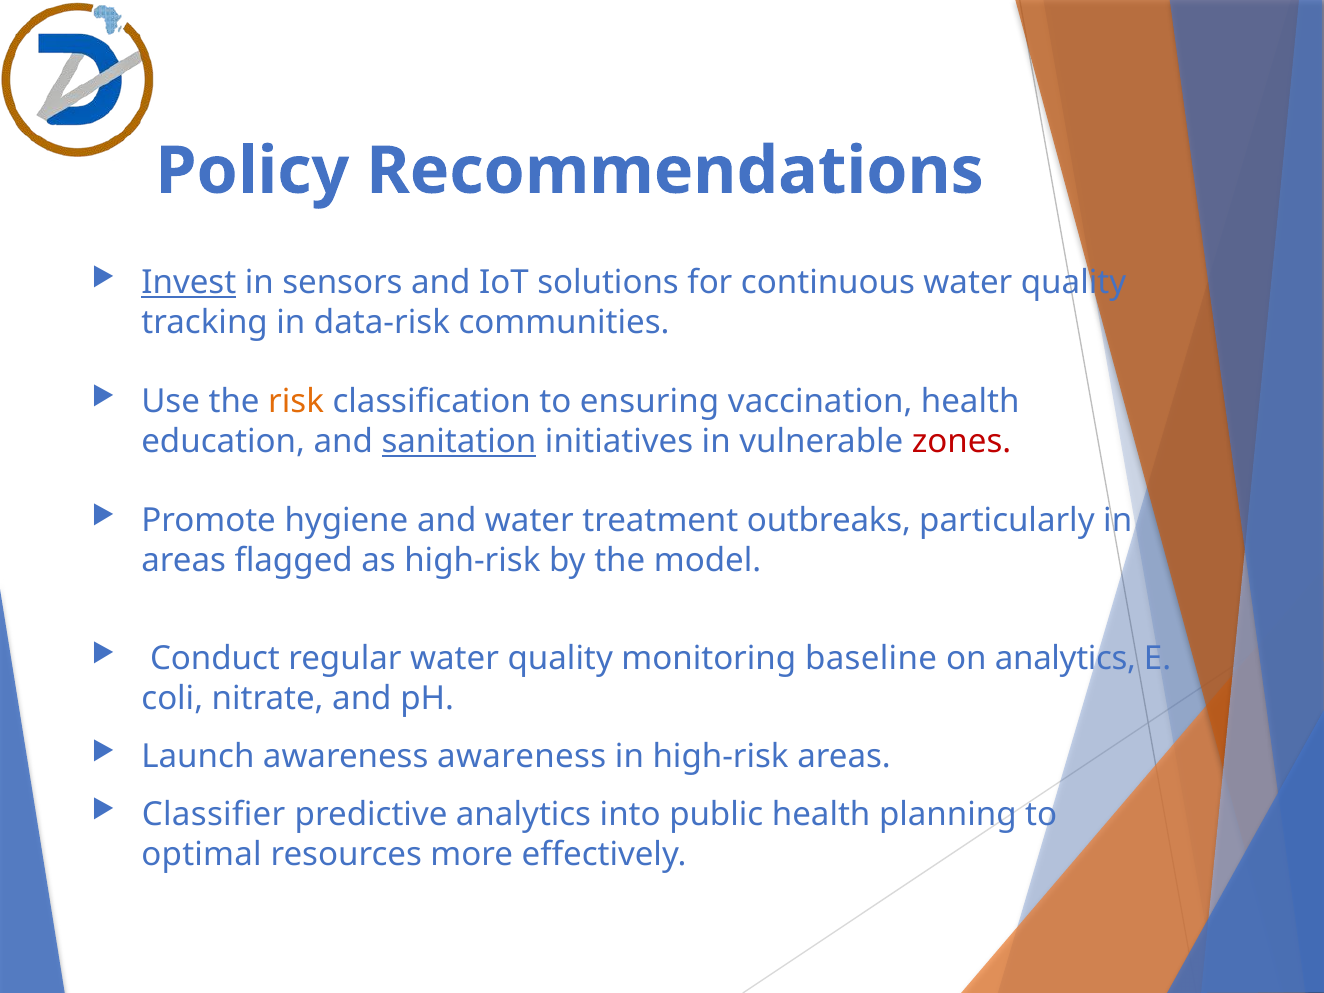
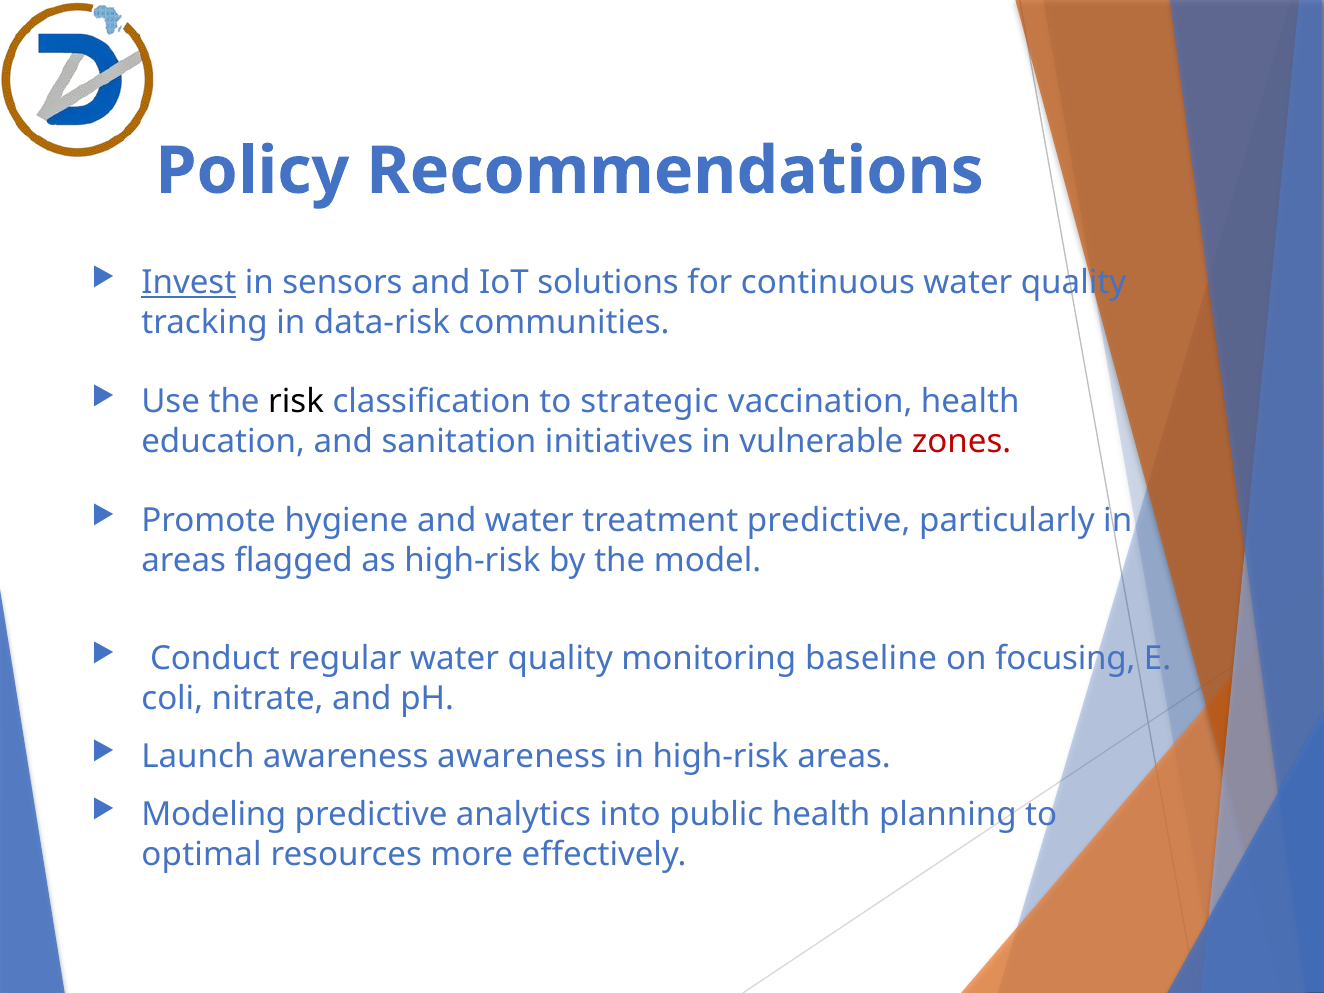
risk colour: orange -> black
ensuring: ensuring -> strategic
sanitation underline: present -> none
treatment outbreaks: outbreaks -> predictive
on analytics: analytics -> focusing
Classifier: Classifier -> Modeling
